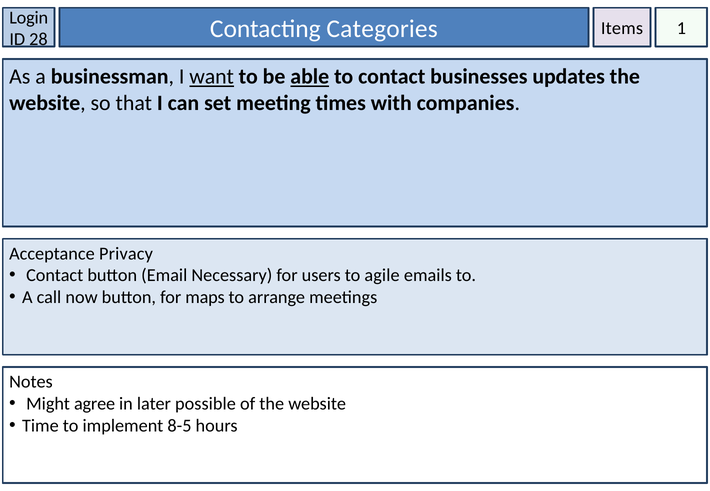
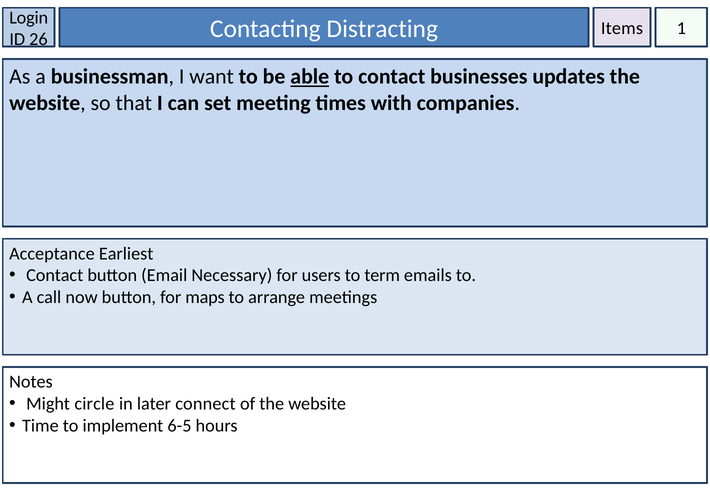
28: 28 -> 26
Categories: Categories -> Distracting
want underline: present -> none
Privacy: Privacy -> Earliest
agile: agile -> term
agree: agree -> circle
possible: possible -> connect
8-5: 8-5 -> 6-5
